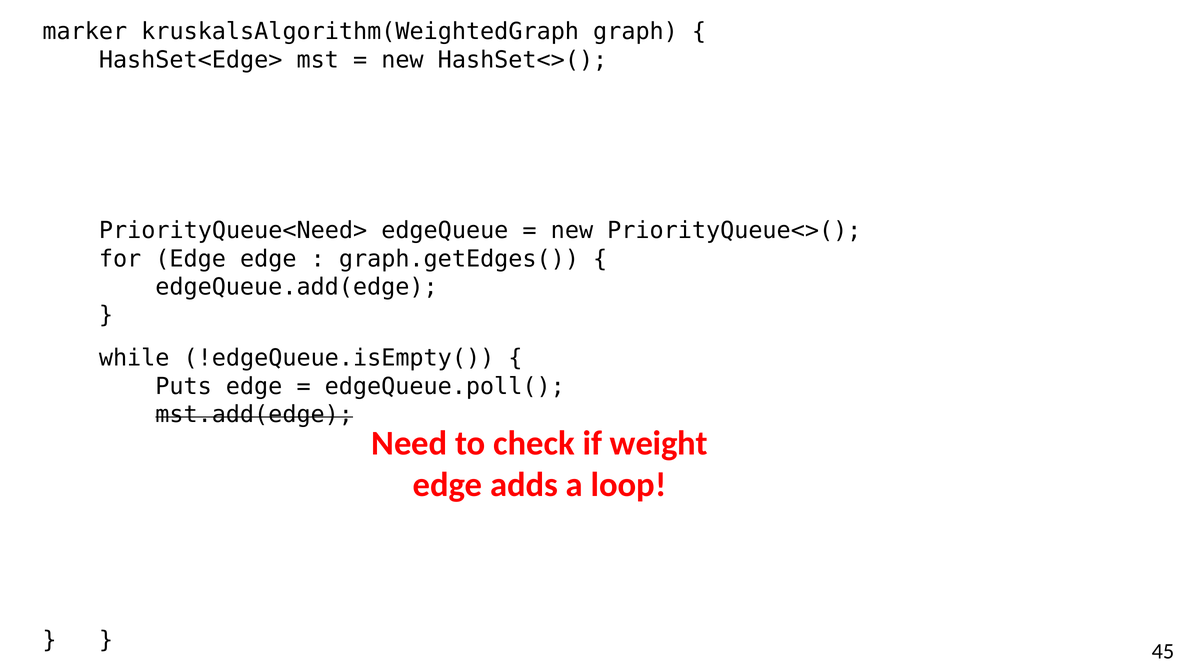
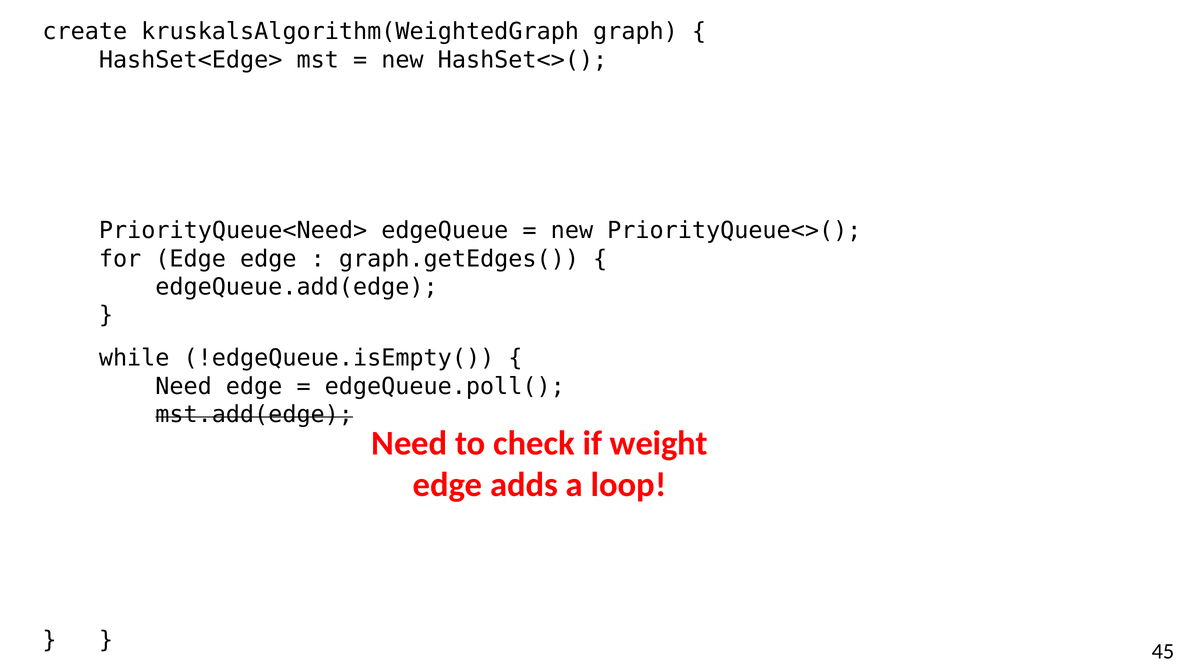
marker: marker -> create
Puts at (184, 387): Puts -> Need
